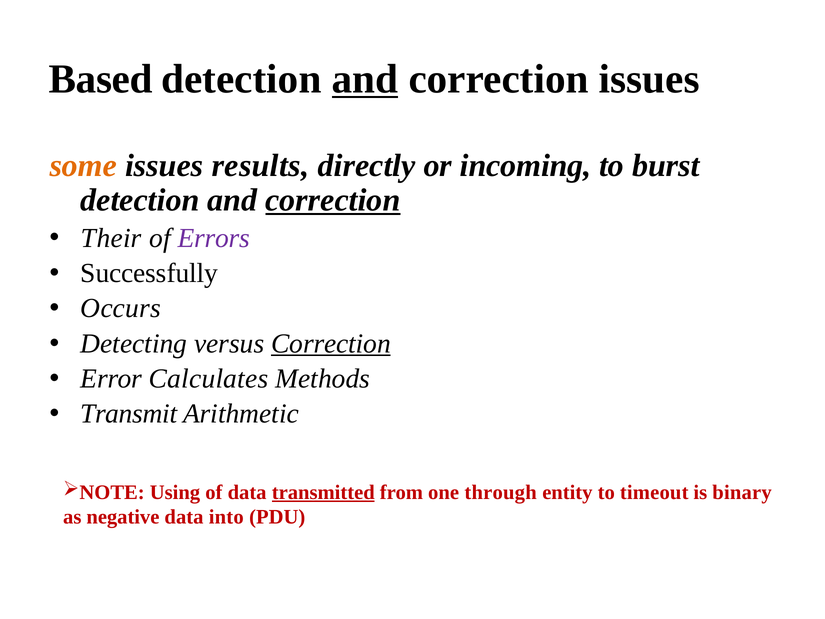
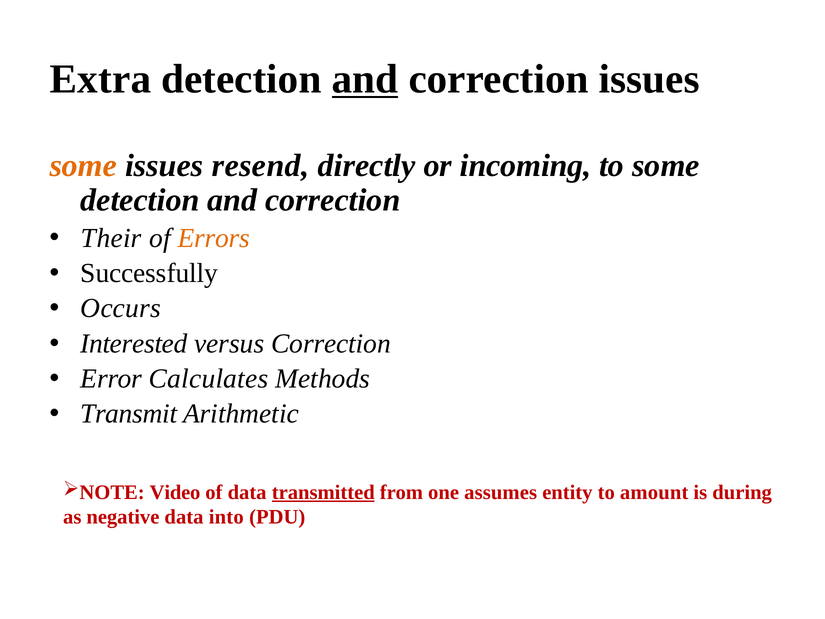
Based: Based -> Extra
results: results -> resend
to burst: burst -> some
correction at (333, 200) underline: present -> none
Errors colour: purple -> orange
Detecting: Detecting -> Interested
Correction at (331, 343) underline: present -> none
Using: Using -> Video
through: through -> assumes
timeout: timeout -> amount
binary: binary -> during
